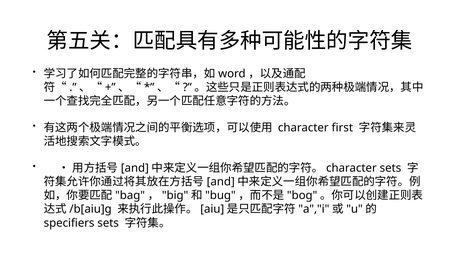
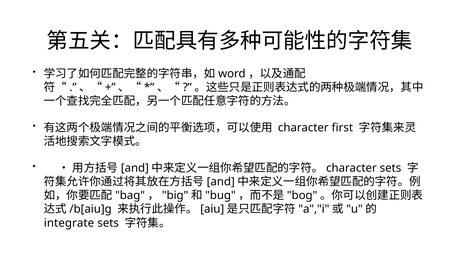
specifiers: specifiers -> integrate
